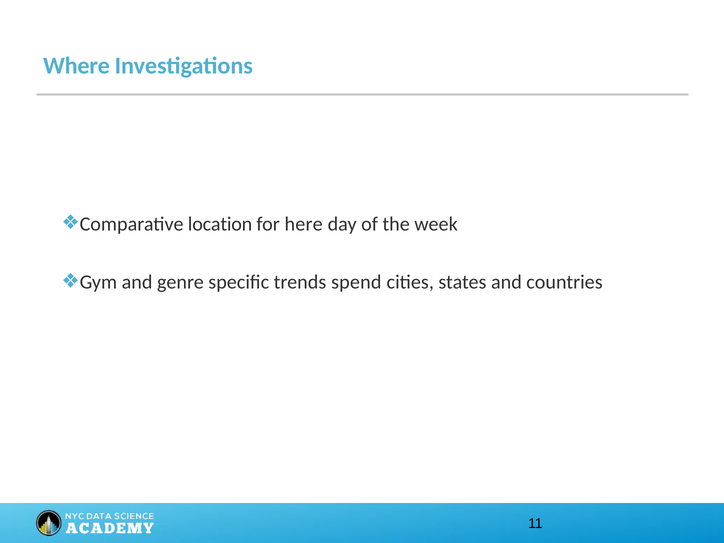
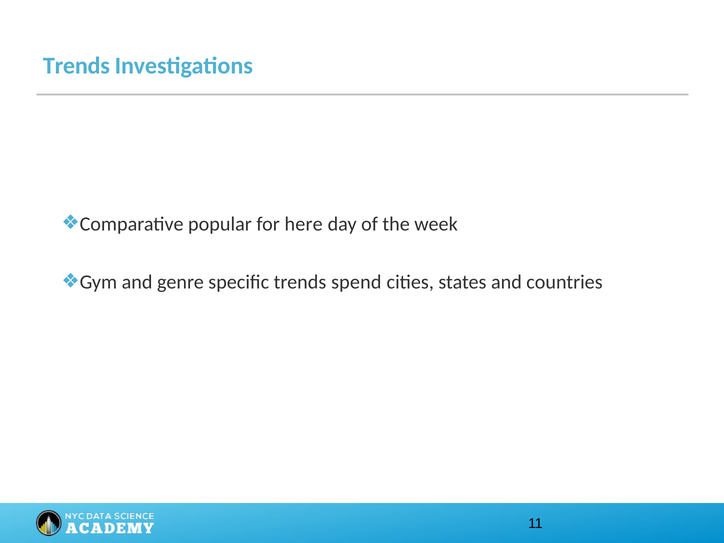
Where at (76, 66): Where -> Trends
location: location -> popular
